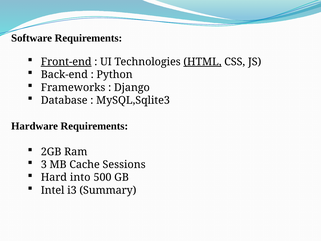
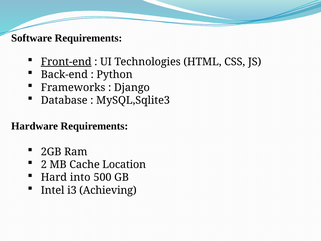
HTML underline: present -> none
3: 3 -> 2
Sessions: Sessions -> Location
Summary: Summary -> Achieving
